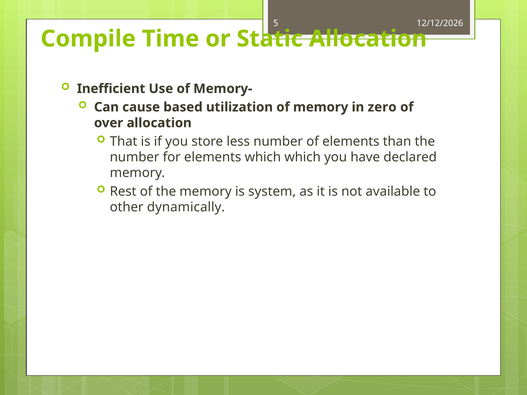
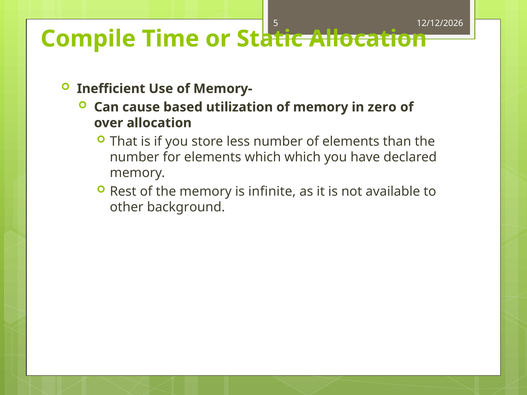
system: system -> infinite
dynamically: dynamically -> background
